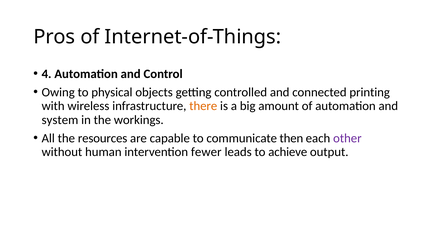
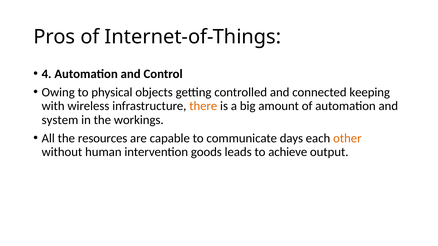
printing: printing -> keeping
then: then -> days
other colour: purple -> orange
fewer: fewer -> goods
